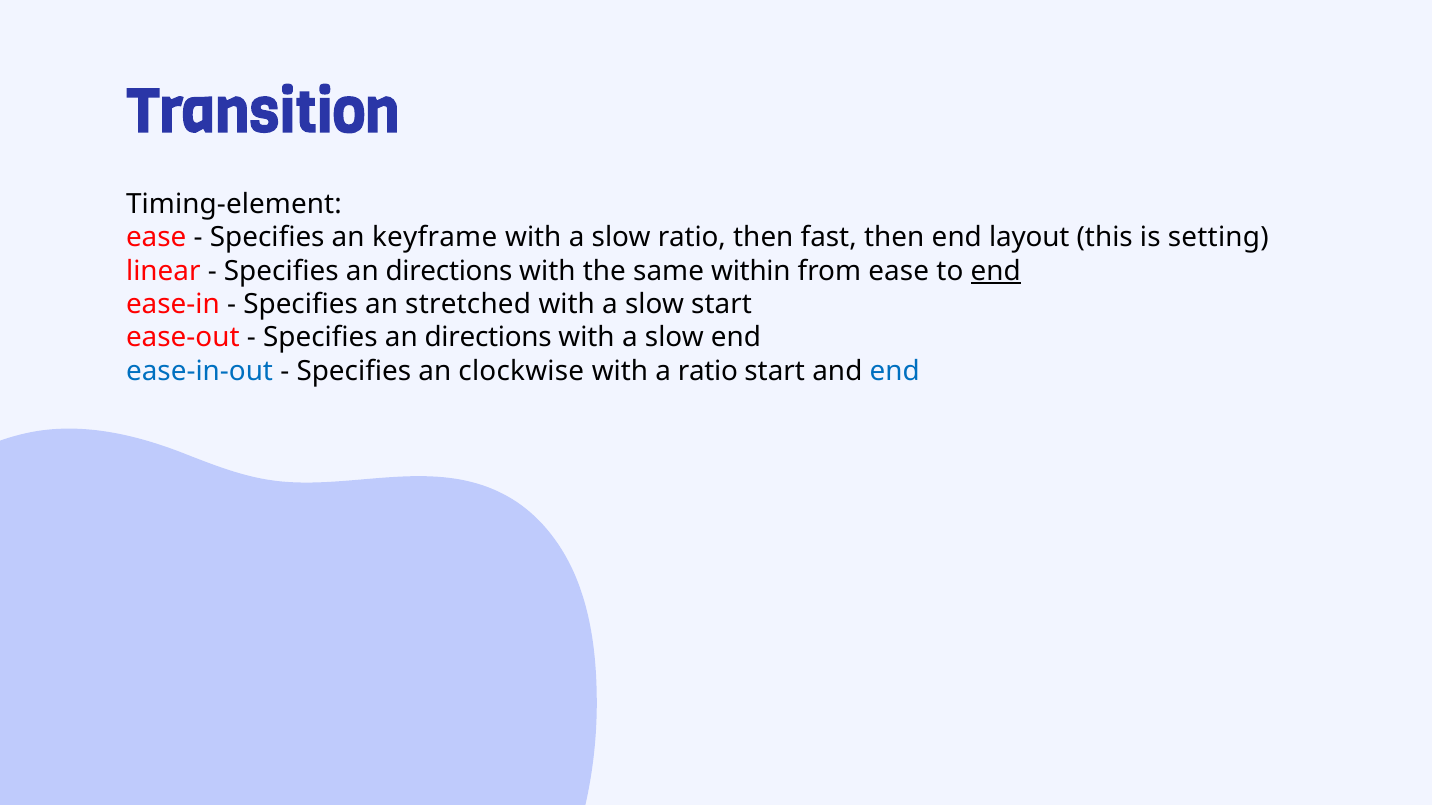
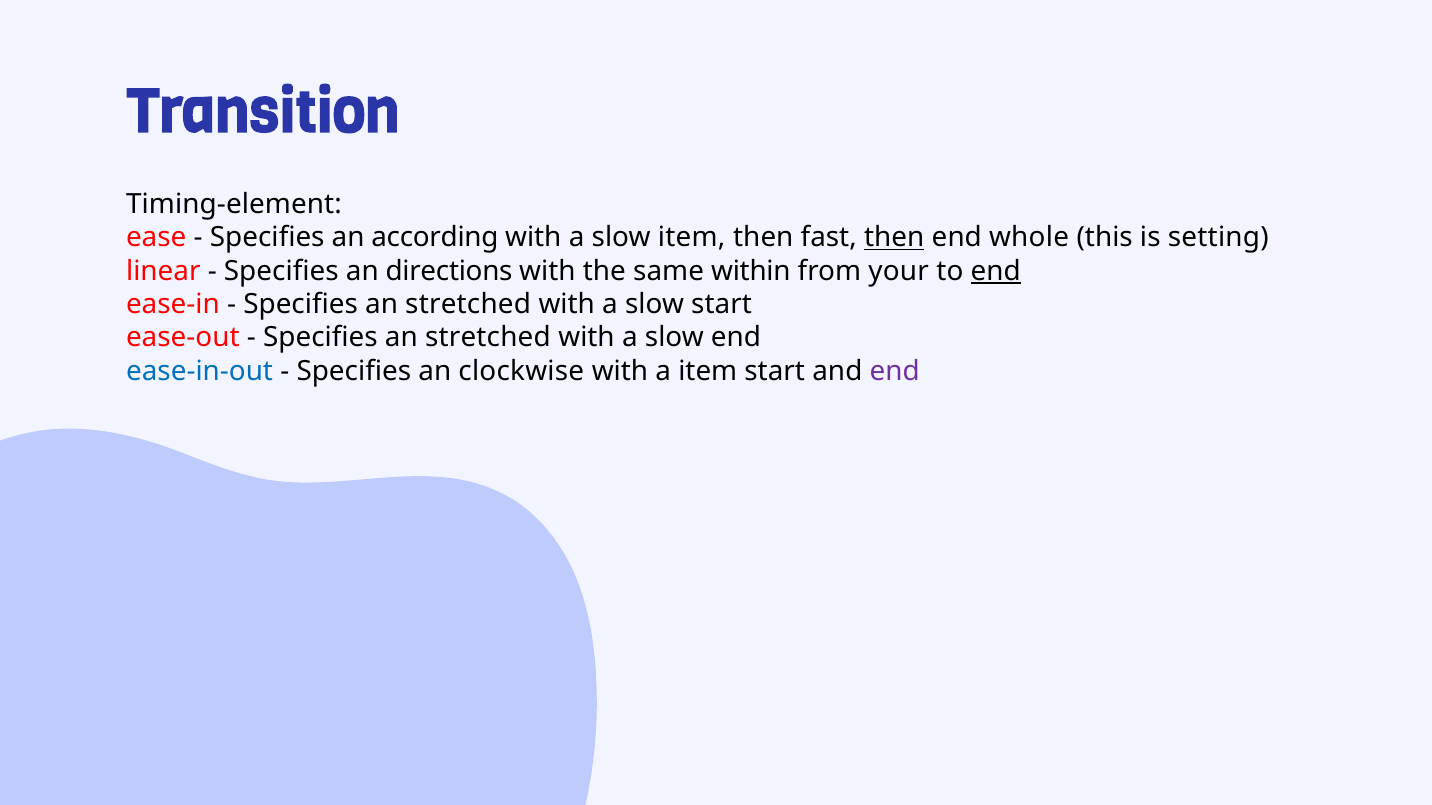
keyframe: keyframe -> according
slow ratio: ratio -> item
then at (894, 238) underline: none -> present
layout: layout -> whole
from ease: ease -> your
directions at (488, 338): directions -> stretched
a ratio: ratio -> item
end at (895, 371) colour: blue -> purple
